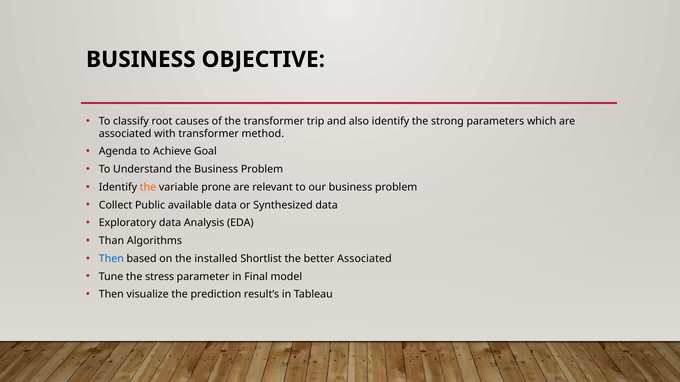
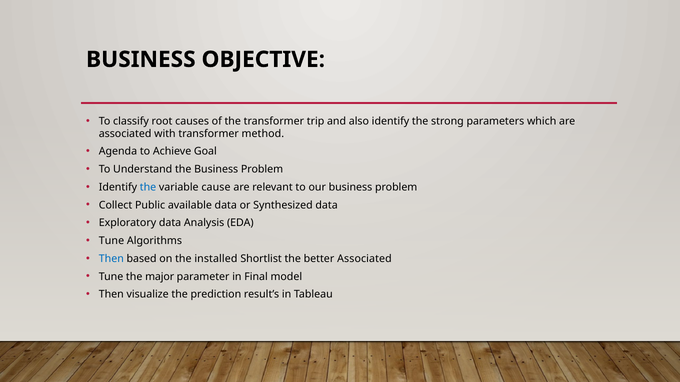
the at (148, 187) colour: orange -> blue
prone: prone -> cause
Than at (111, 241): Than -> Tune
stress: stress -> major
